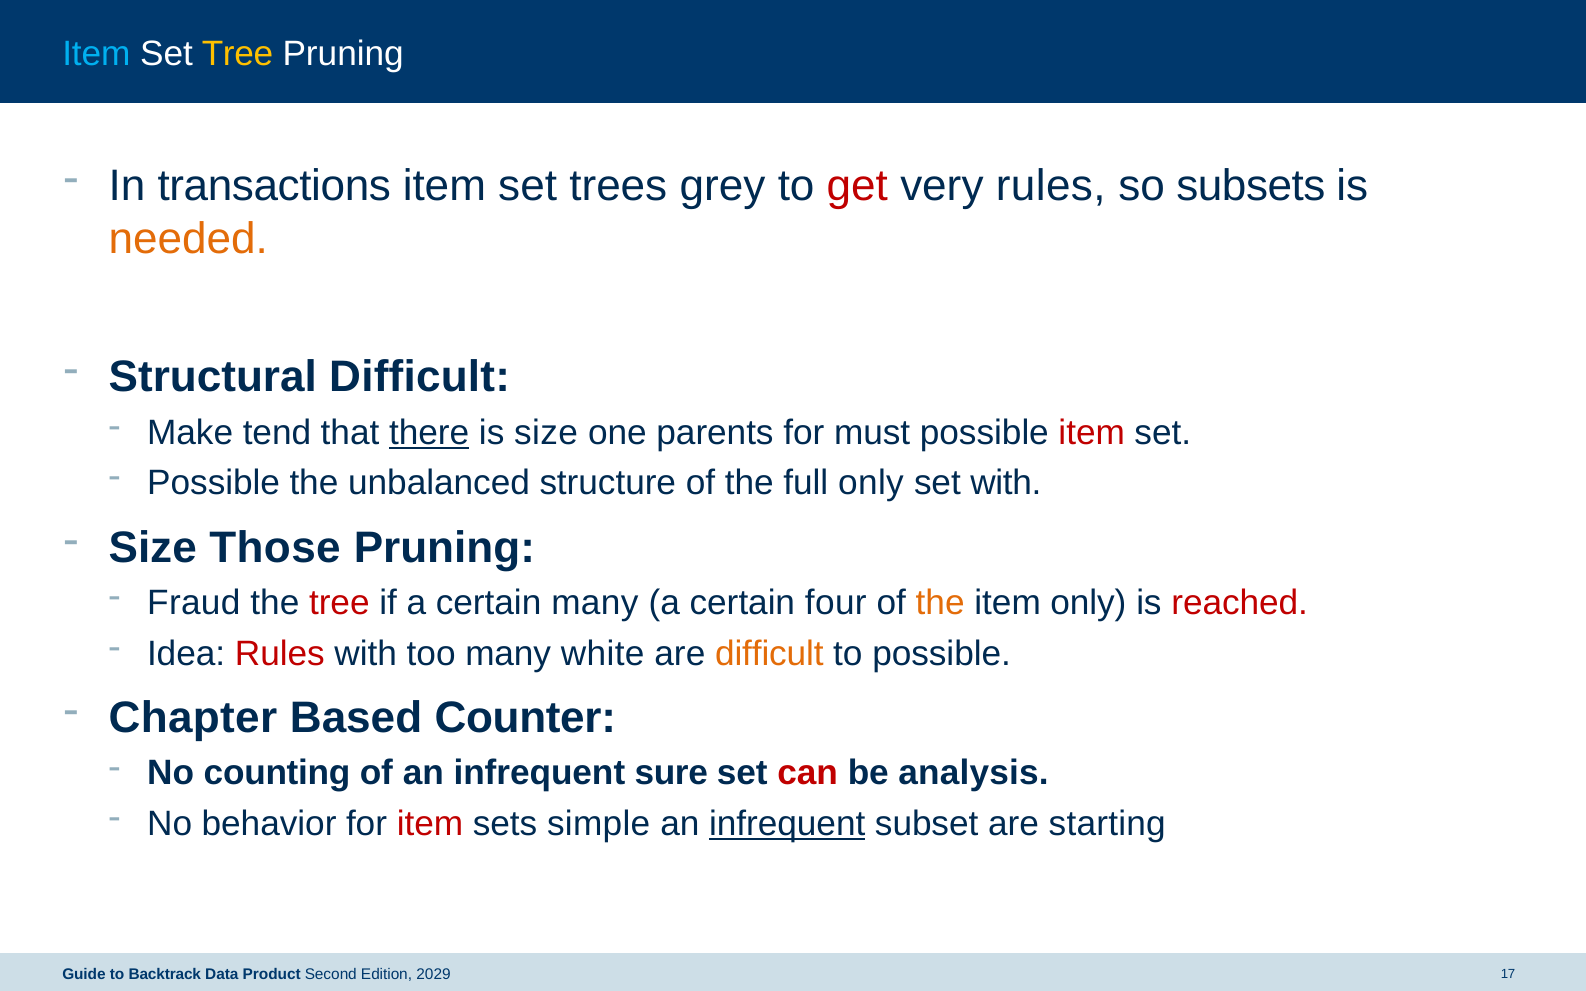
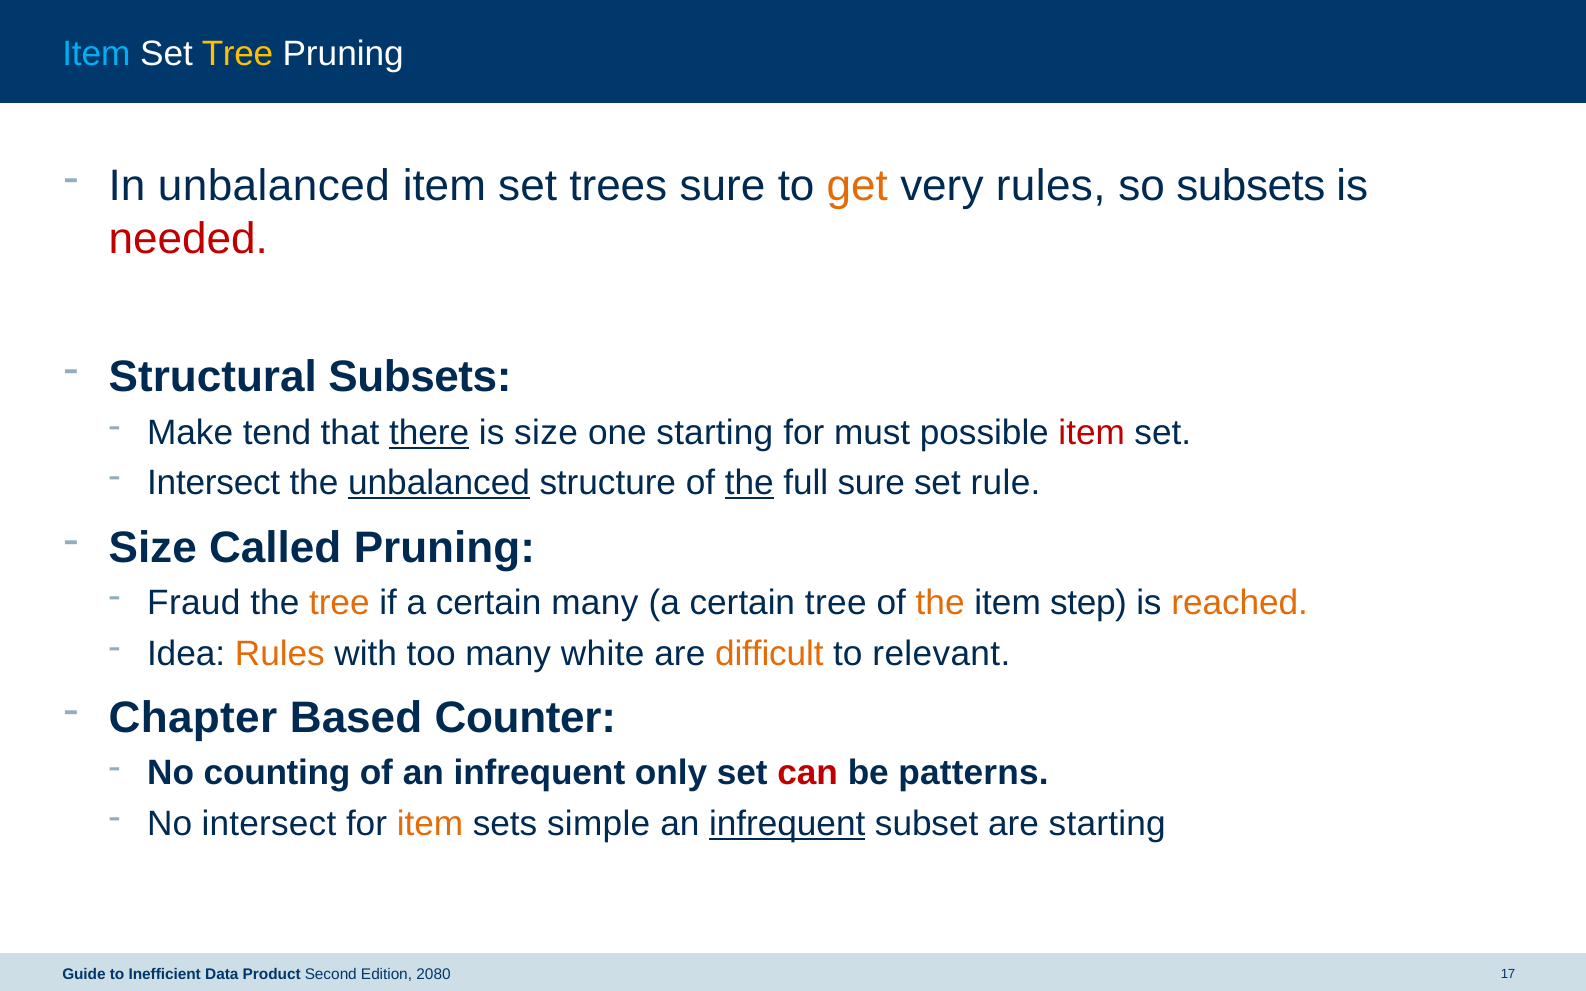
In transactions: transactions -> unbalanced
trees grey: grey -> sure
get colour: red -> orange
needed colour: orange -> red
Structural Difficult: Difficult -> Subsets
one parents: parents -> starting
Possible at (214, 483): Possible -> Intersect
unbalanced at (439, 483) underline: none -> present
the at (749, 483) underline: none -> present
full only: only -> sure
set with: with -> rule
Those: Those -> Called
tree at (339, 603) colour: red -> orange
certain four: four -> tree
item only: only -> step
reached colour: red -> orange
Rules at (280, 654) colour: red -> orange
to possible: possible -> relevant
sure: sure -> only
analysis: analysis -> patterns
No behavior: behavior -> intersect
item at (430, 824) colour: red -> orange
Backtrack: Backtrack -> Inefficient
2029: 2029 -> 2080
